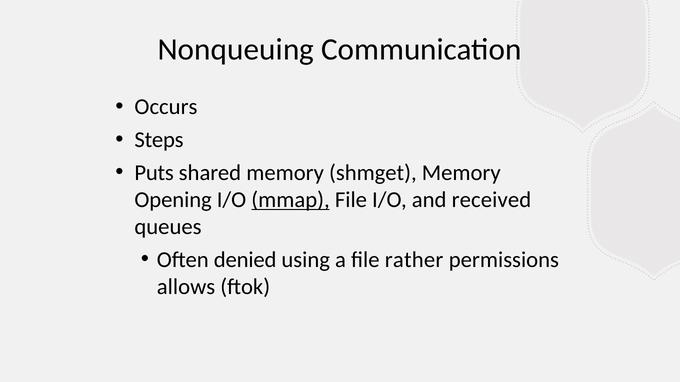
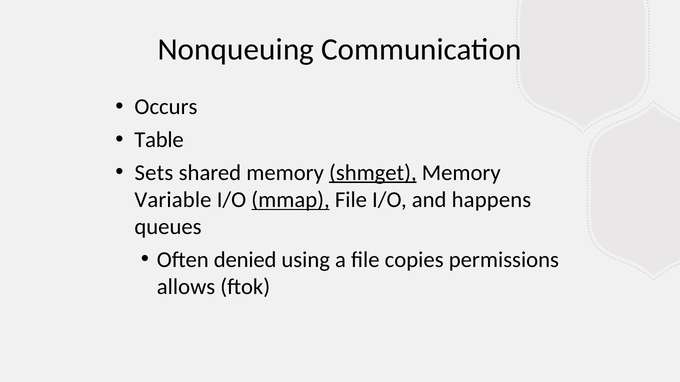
Steps: Steps -> Table
Puts: Puts -> Sets
shmget underline: none -> present
Opening: Opening -> Variable
received: received -> happens
rather: rather -> copies
